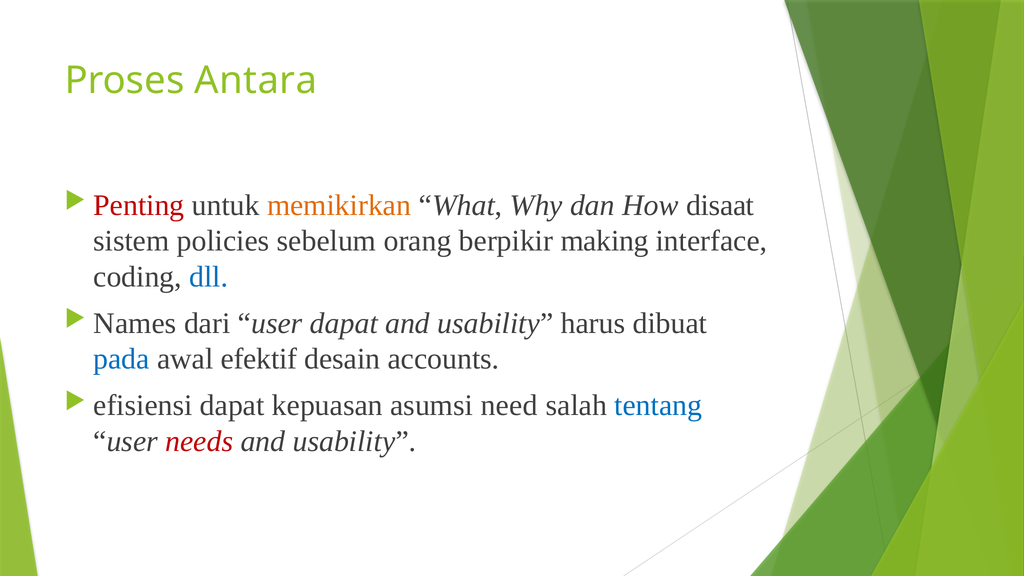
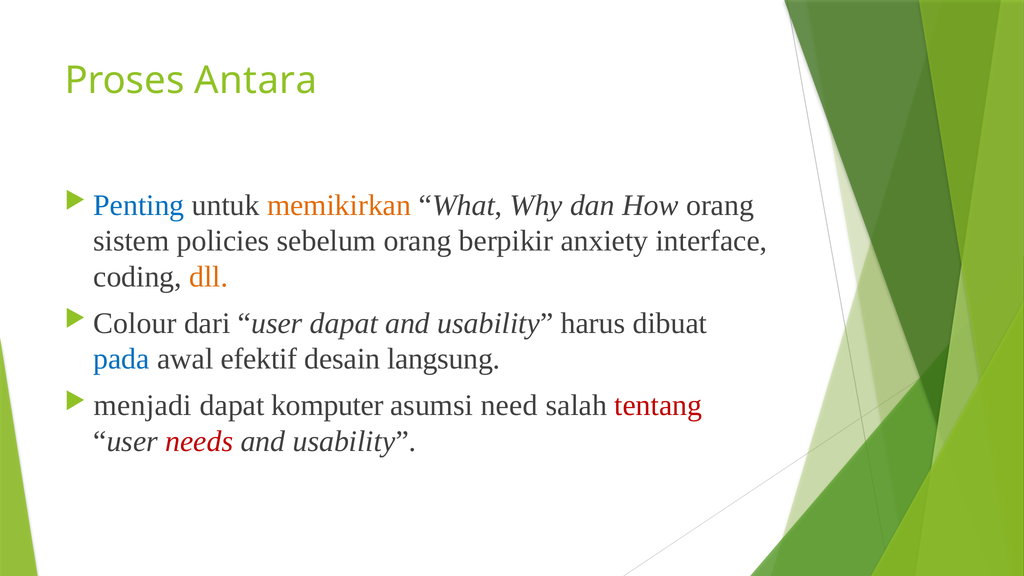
Penting colour: red -> blue
How disaat: disaat -> orang
making: making -> anxiety
dll colour: blue -> orange
Names: Names -> Colour
accounts: accounts -> langsung
efisiensi: efisiensi -> menjadi
kepuasan: kepuasan -> komputer
tentang colour: blue -> red
